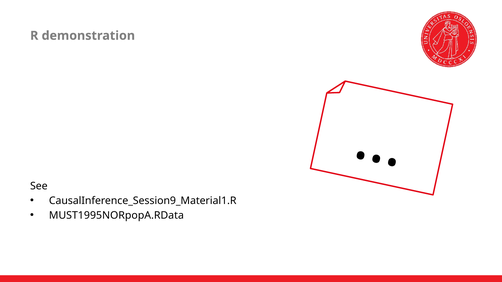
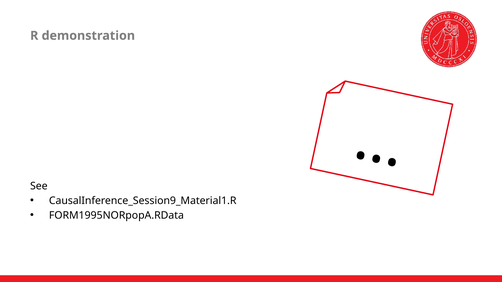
MUST1995NORpopA.RData: MUST1995NORpopA.RData -> FORM1995NORpopA.RData
